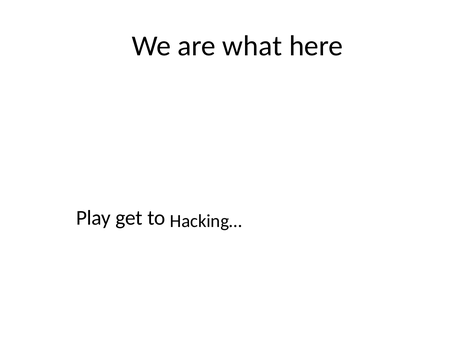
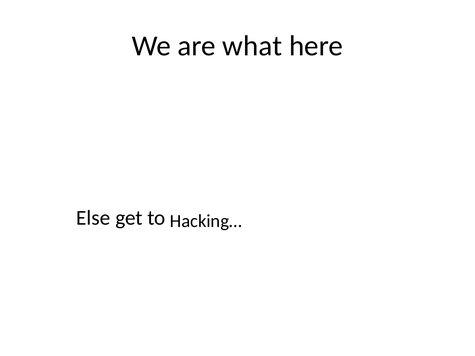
Play: Play -> Else
